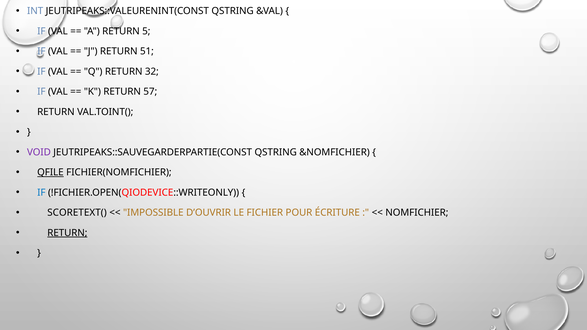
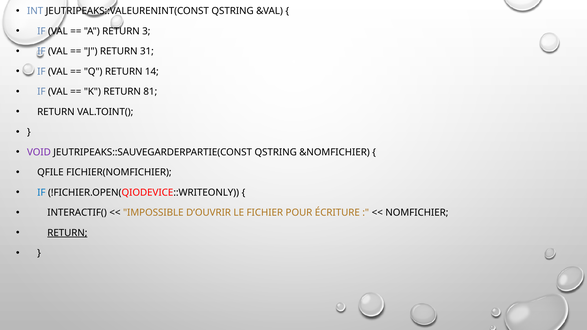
5: 5 -> 3
51: 51 -> 31
32: 32 -> 14
57: 57 -> 81
QFILE underline: present -> none
SCORETEXT(: SCORETEXT( -> INTERACTIF(
